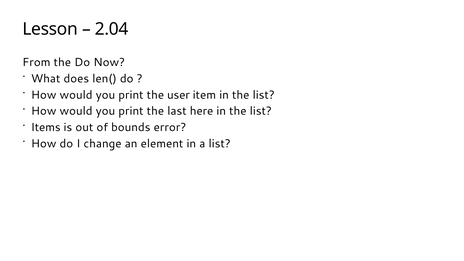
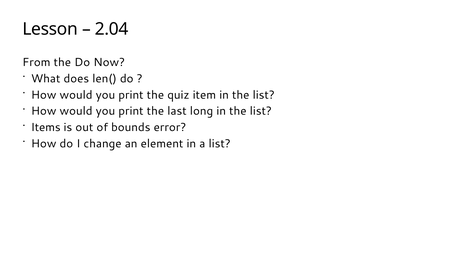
user: user -> quiz
here: here -> long
